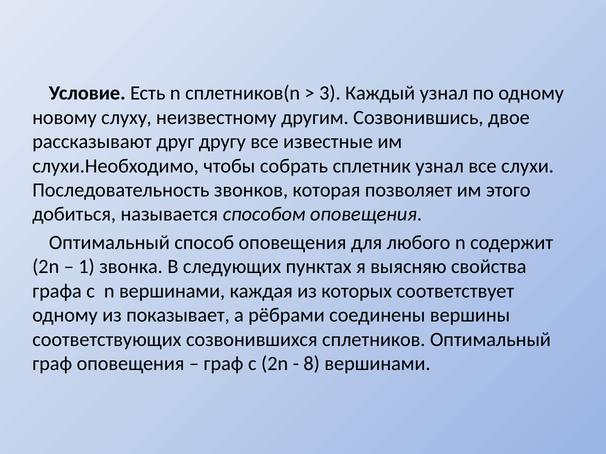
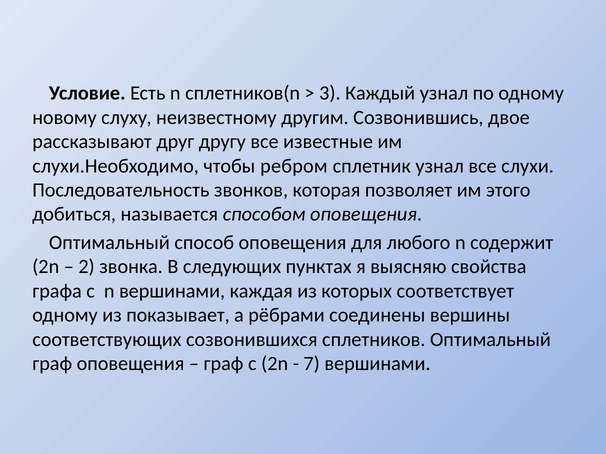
собрать: собрать -> ребром
1: 1 -> 2
8: 8 -> 7
